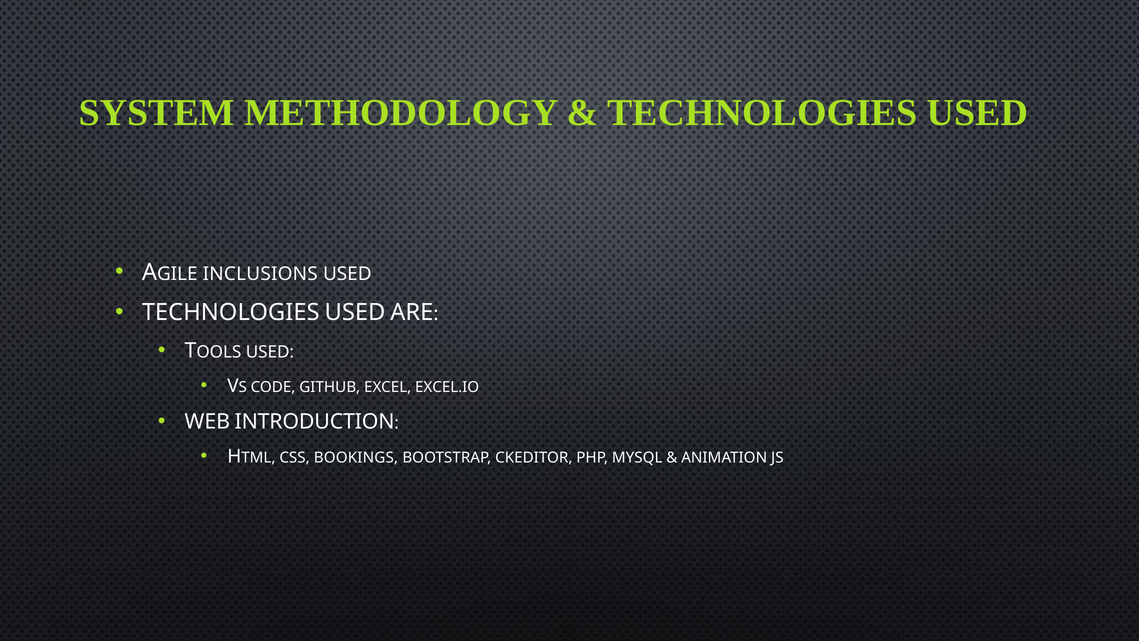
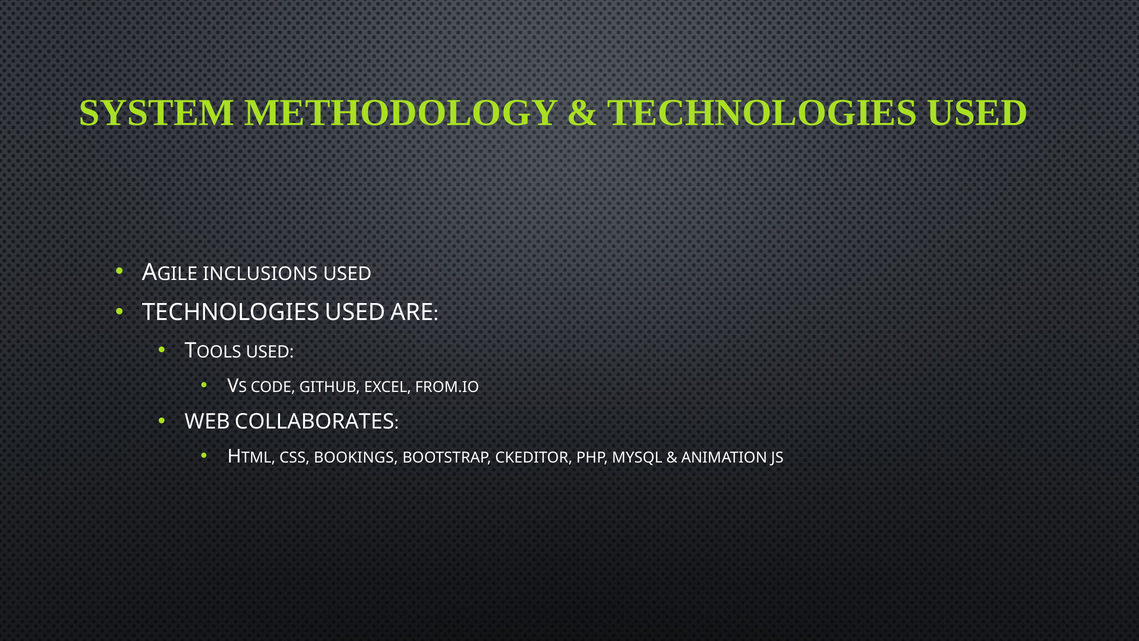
EXCEL.IO: EXCEL.IO -> FROM.IO
INTRODUCTION: INTRODUCTION -> COLLABORATES
